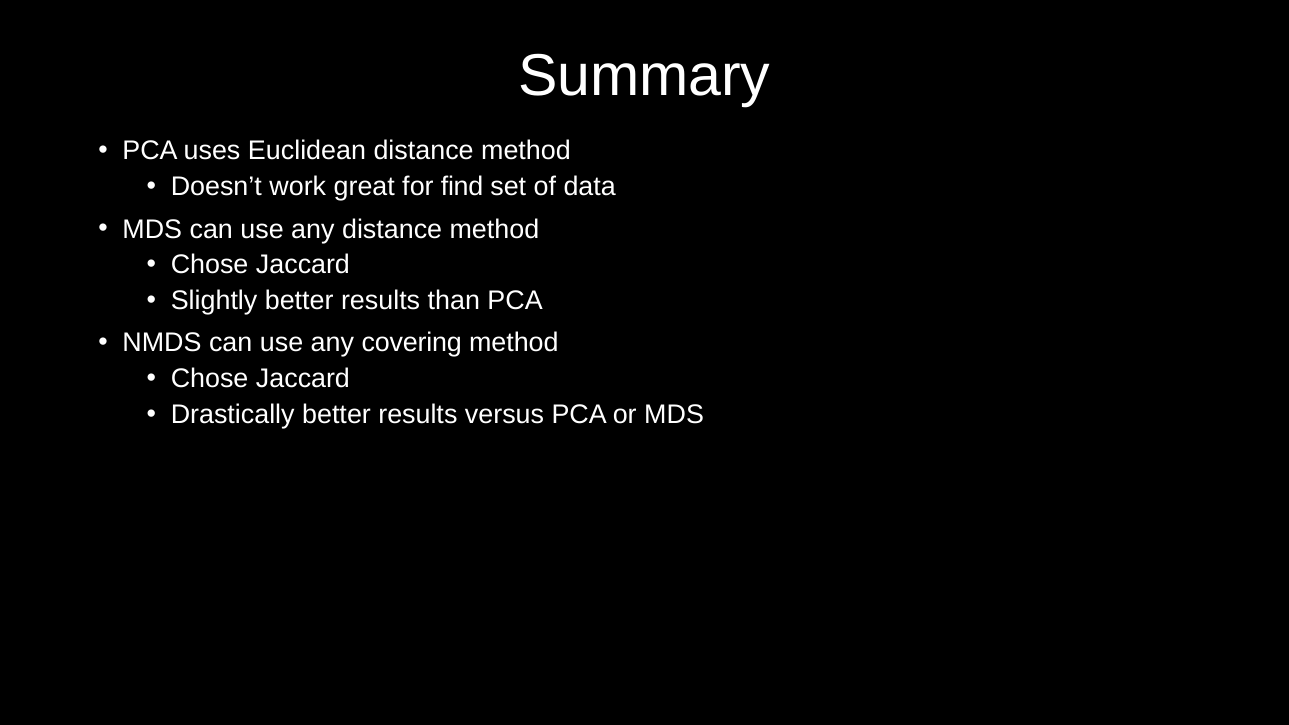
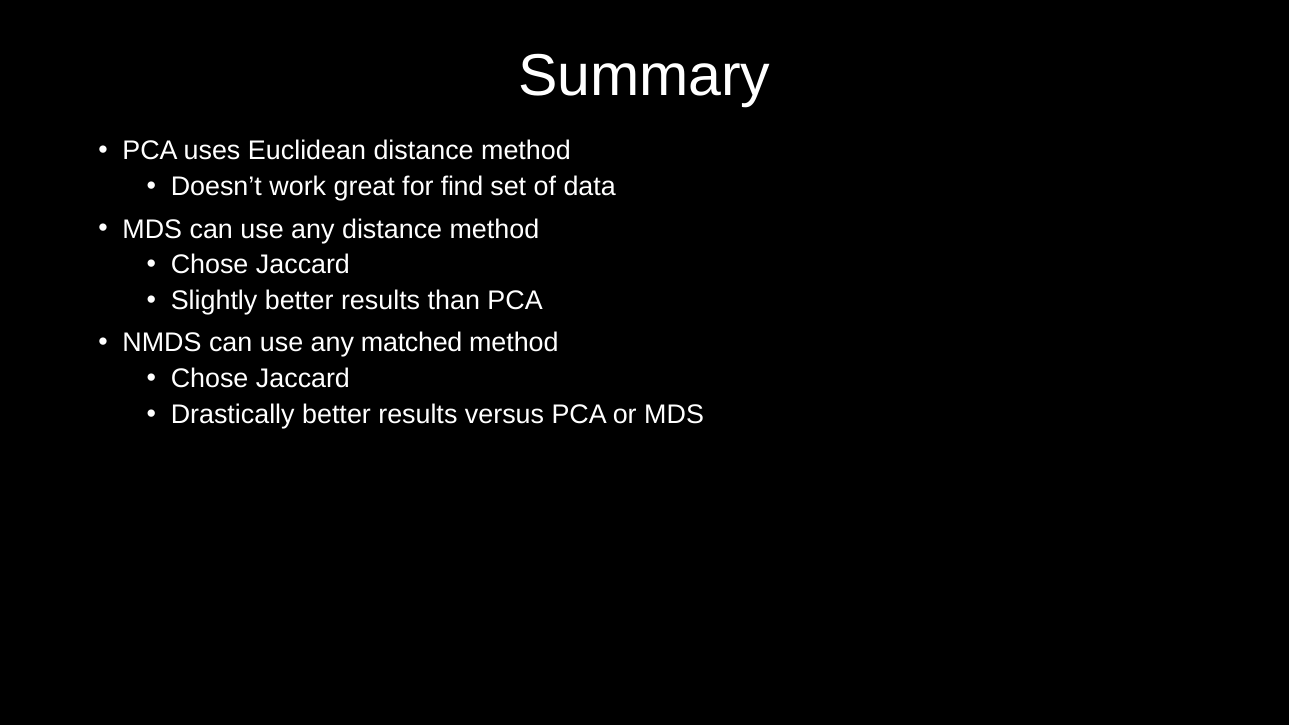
covering: covering -> matched
